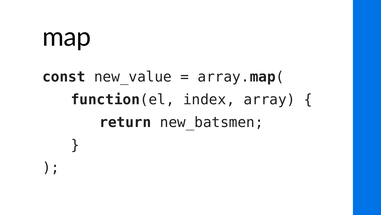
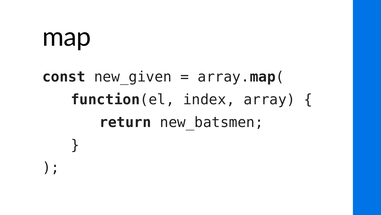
new_value: new_value -> new_given
